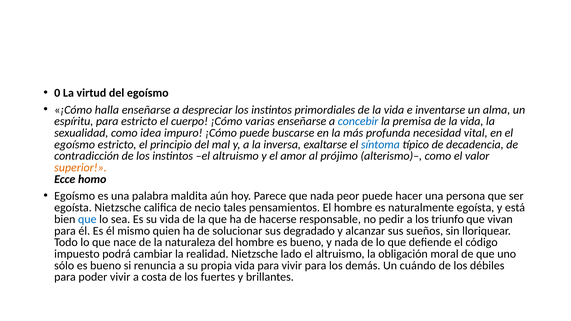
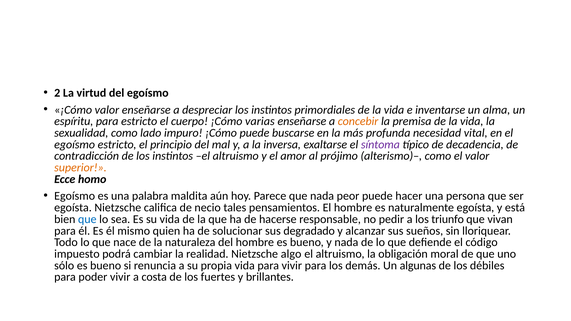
0: 0 -> 2
¡Cómo halla: halla -> valor
concebir colour: blue -> orange
idea: idea -> lado
síntoma colour: blue -> purple
lado: lado -> algo
cuándo: cuándo -> algunas
